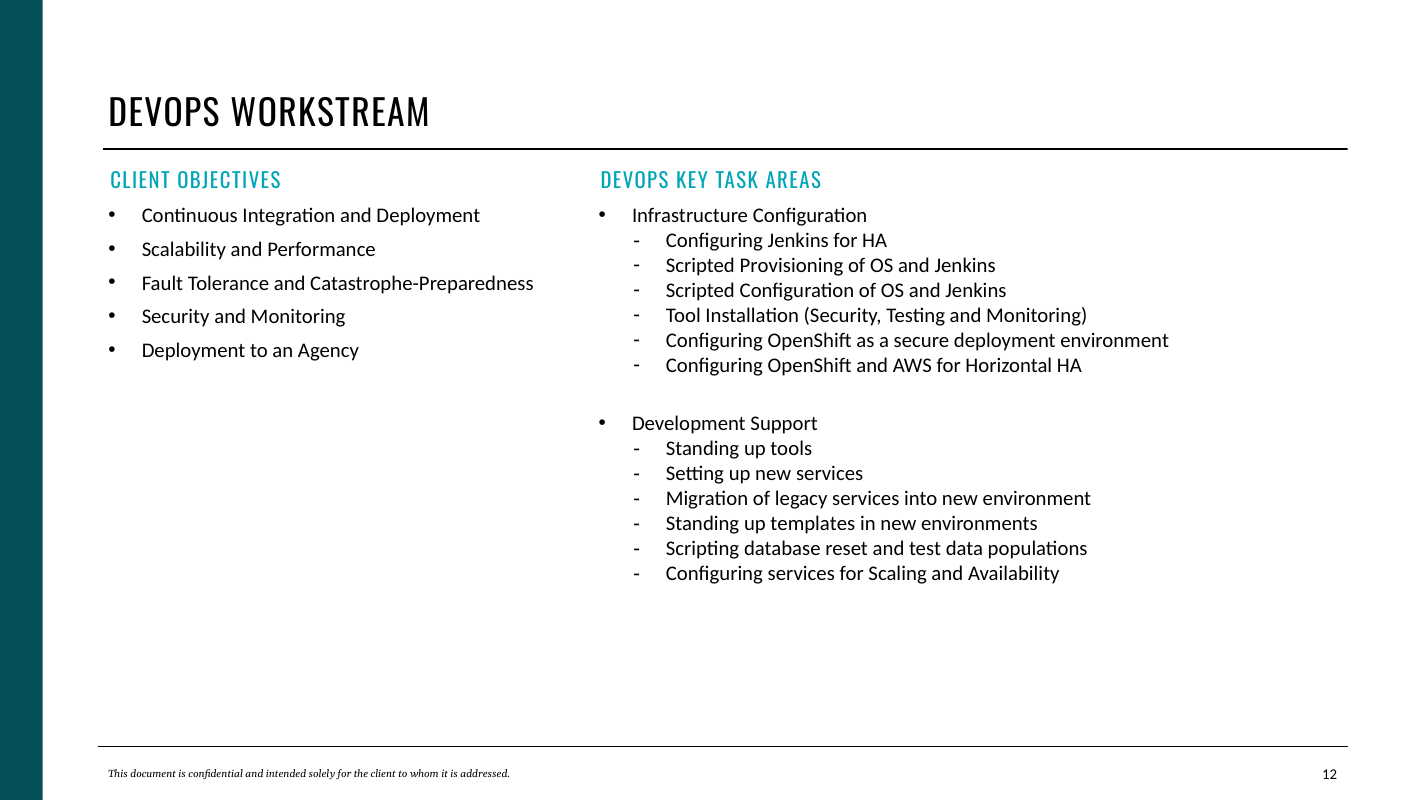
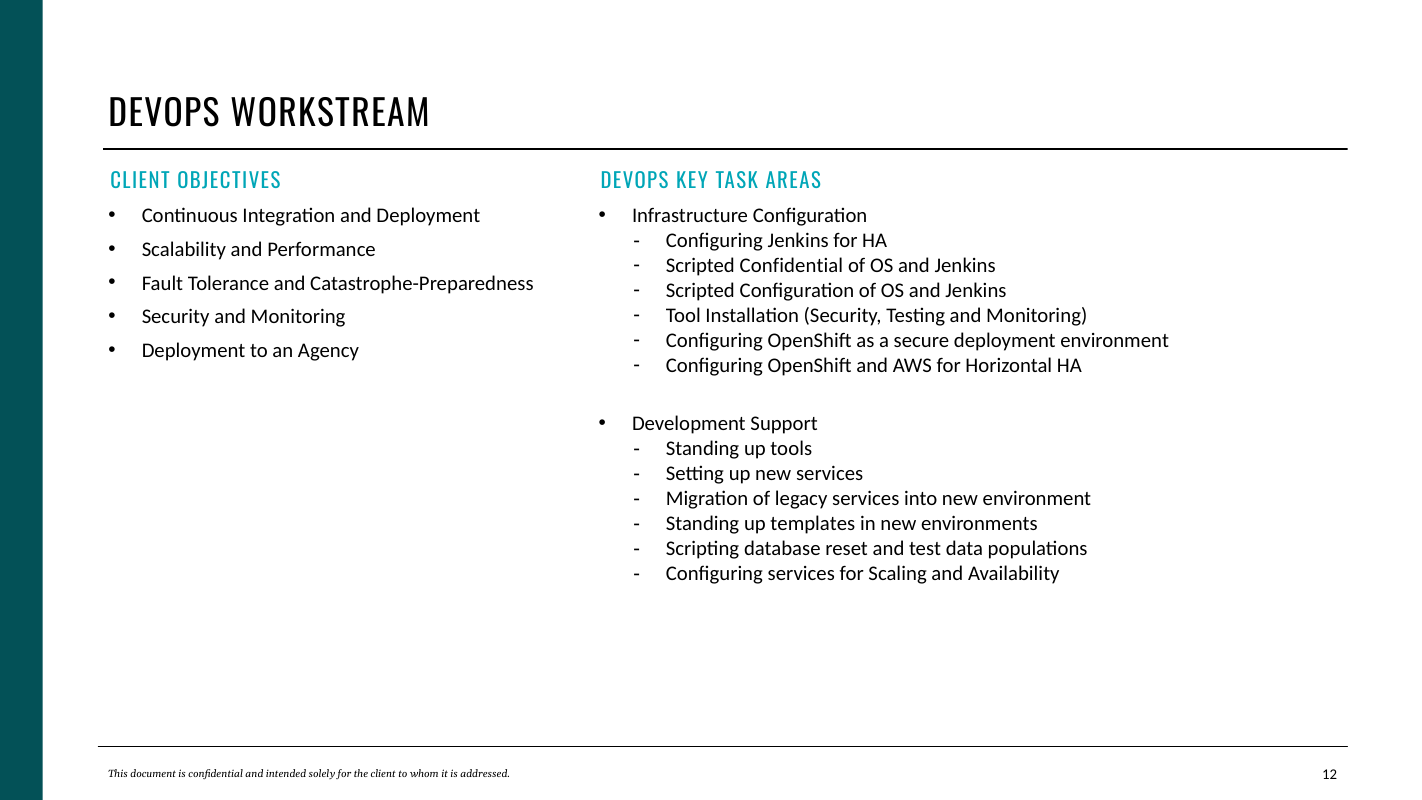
Scripted Provisioning: Provisioning -> Confidential
